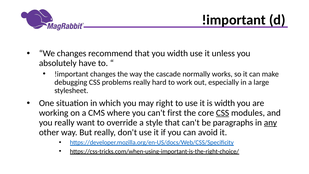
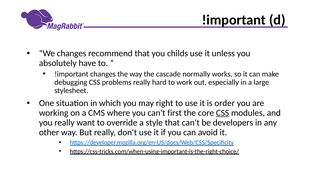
you width: width -> childs
is width: width -> order
paragraphs: paragraphs -> developers
any underline: present -> none
